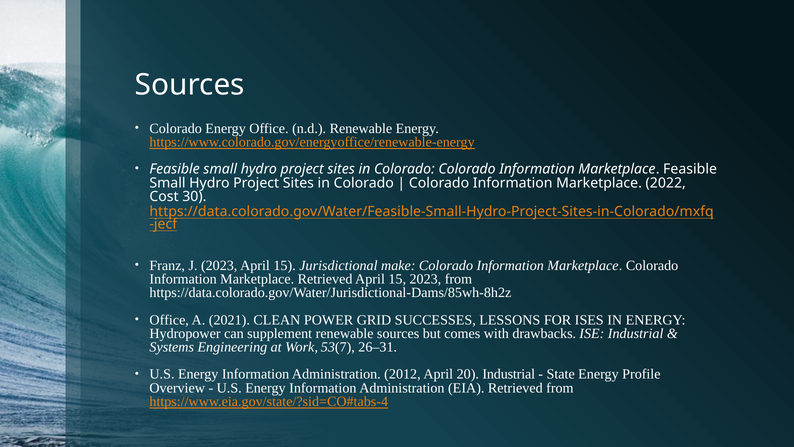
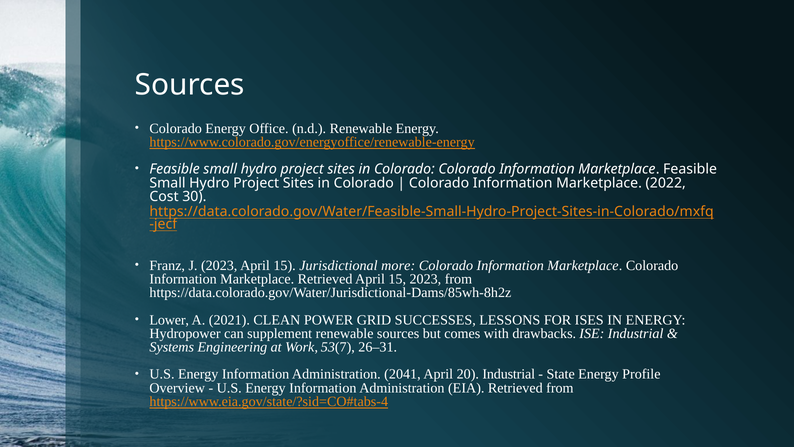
make: make -> more
Office at (169, 320): Office -> Lower
2012: 2012 -> 2041
